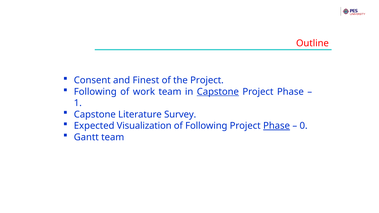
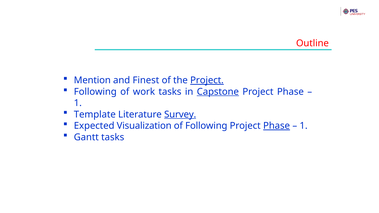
Consent: Consent -> Mention
Project at (207, 80) underline: none -> present
work team: team -> tasks
Capstone at (95, 115): Capstone -> Template
Survey underline: none -> present
0 at (304, 126): 0 -> 1
Gantt team: team -> tasks
